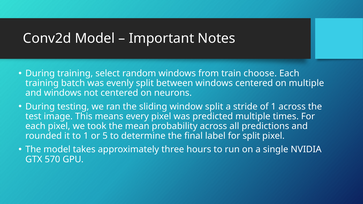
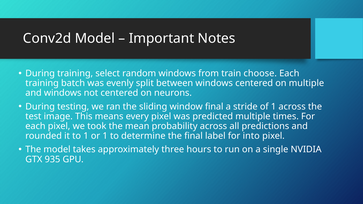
window split: split -> final
or 5: 5 -> 1
for split: split -> into
570: 570 -> 935
